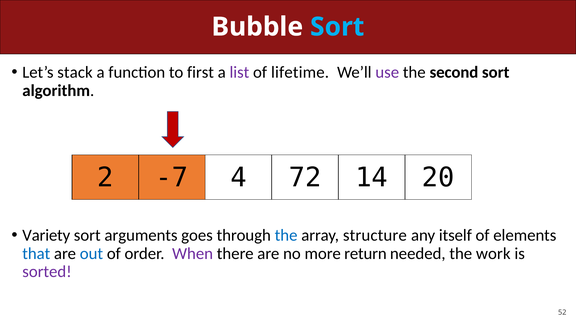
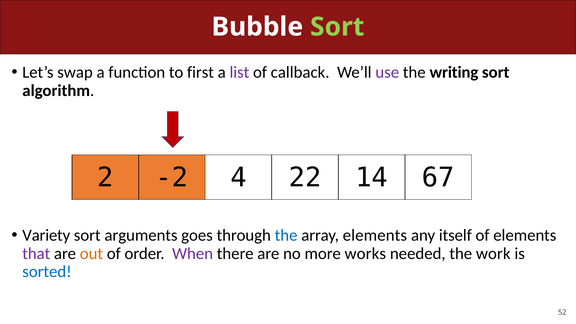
Sort at (337, 27) colour: light blue -> light green
stack: stack -> swap
lifetime: lifetime -> callback
second: second -> writing
-7: -7 -> -2
72: 72 -> 22
20: 20 -> 67
array structure: structure -> elements
that colour: blue -> purple
out colour: blue -> orange
return: return -> works
sorted colour: purple -> blue
